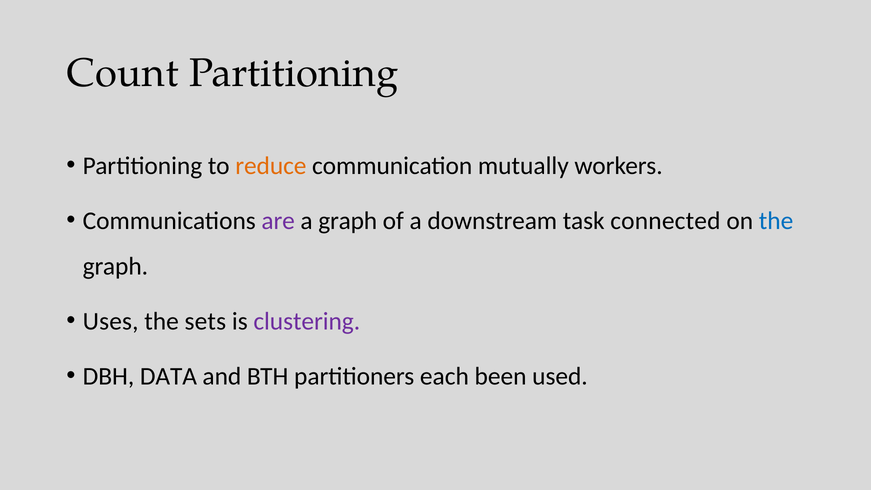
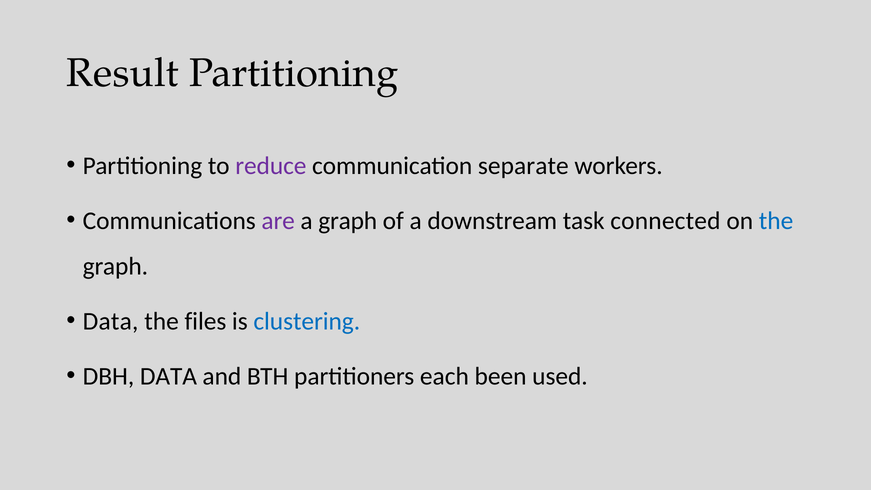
Count: Count -> Result
reduce colour: orange -> purple
mutually: mutually -> separate
Uses at (111, 321): Uses -> Data
sets: sets -> files
clustering colour: purple -> blue
